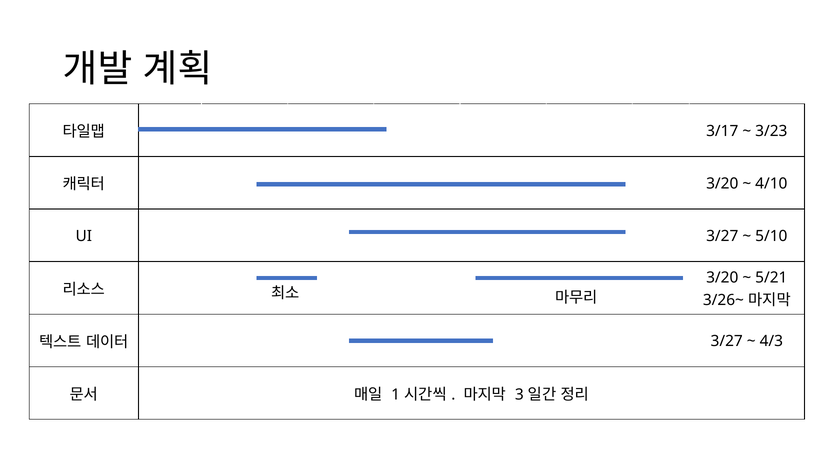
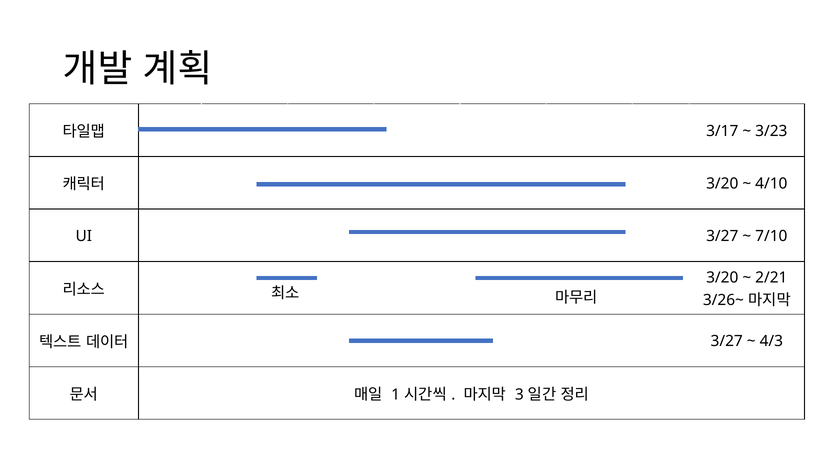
5/10: 5/10 -> 7/10
5/21: 5/21 -> 2/21
